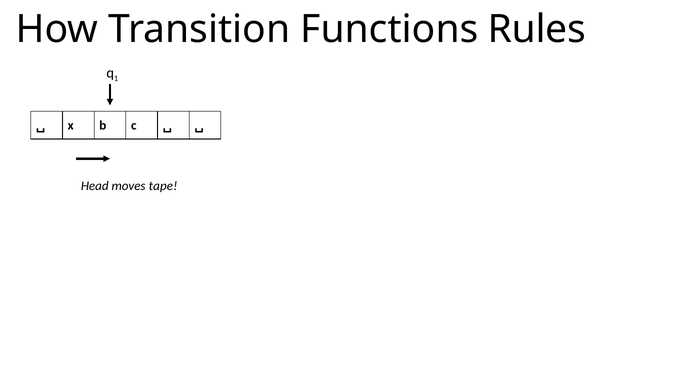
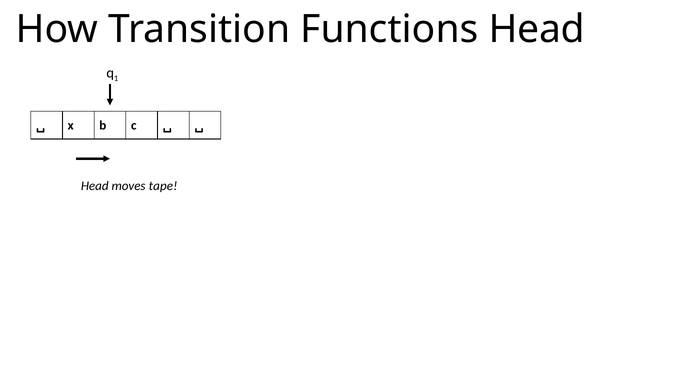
Functions Rules: Rules -> Head
